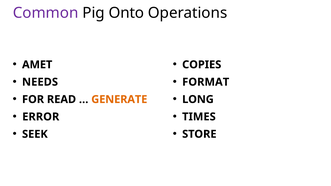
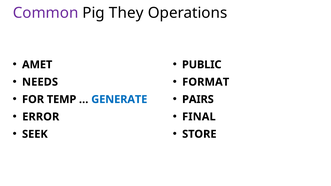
Onto: Onto -> They
COPIES: COPIES -> PUBLIC
LONG: LONG -> PAIRS
READ: READ -> TEMP
GENERATE colour: orange -> blue
TIMES: TIMES -> FINAL
